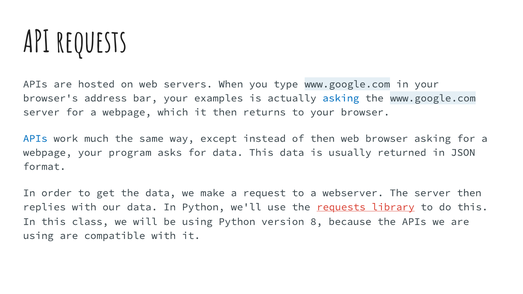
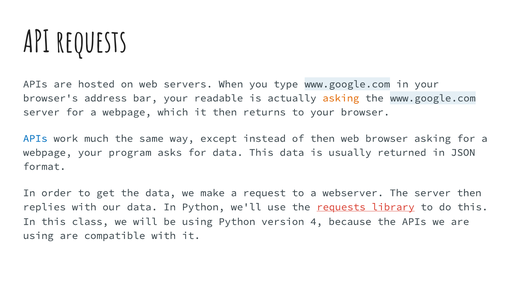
examples: examples -> readable
asking at (341, 98) colour: blue -> orange
8: 8 -> 4
